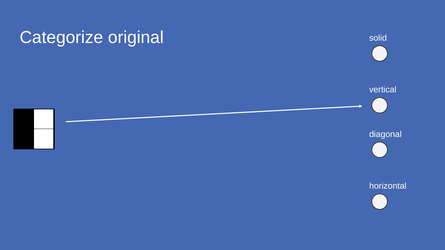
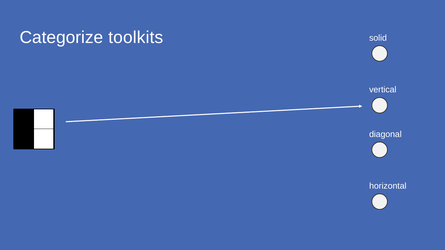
original: original -> toolkits
